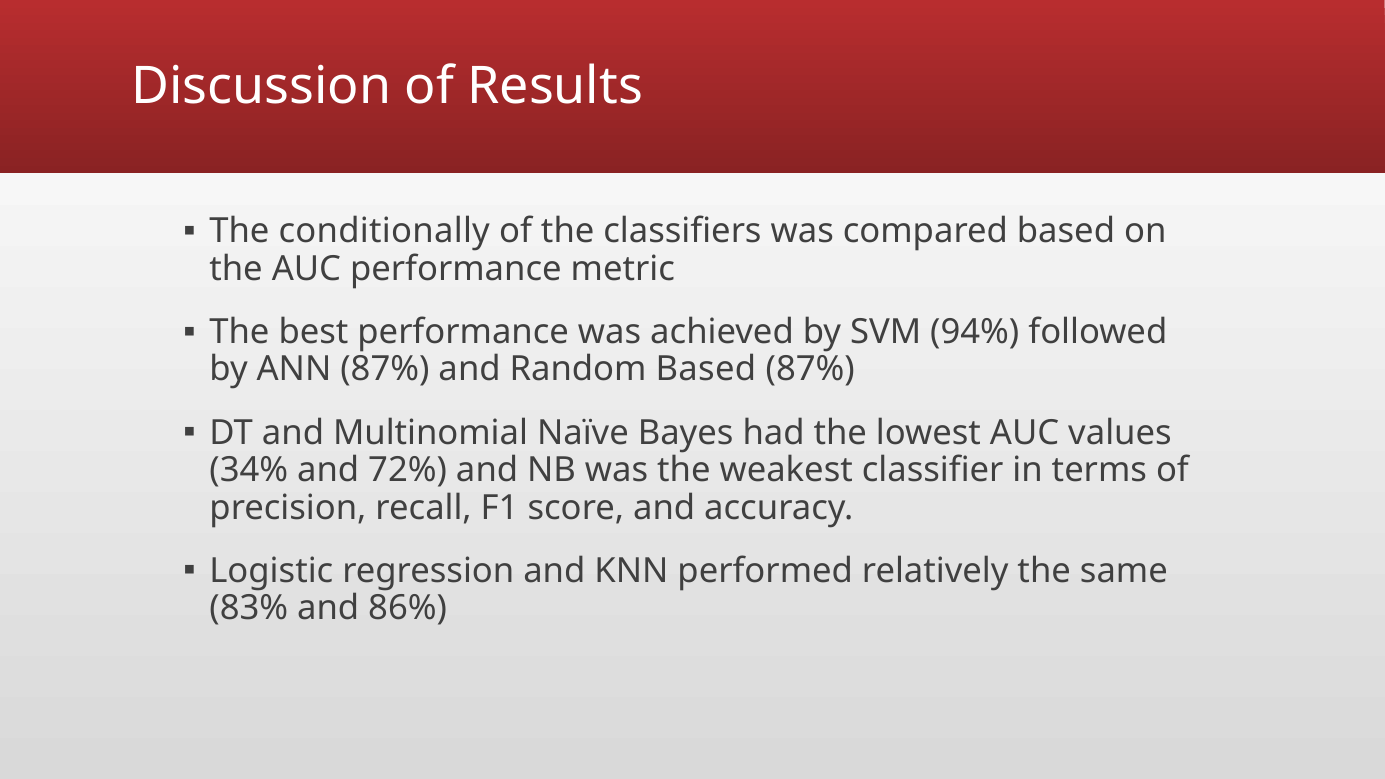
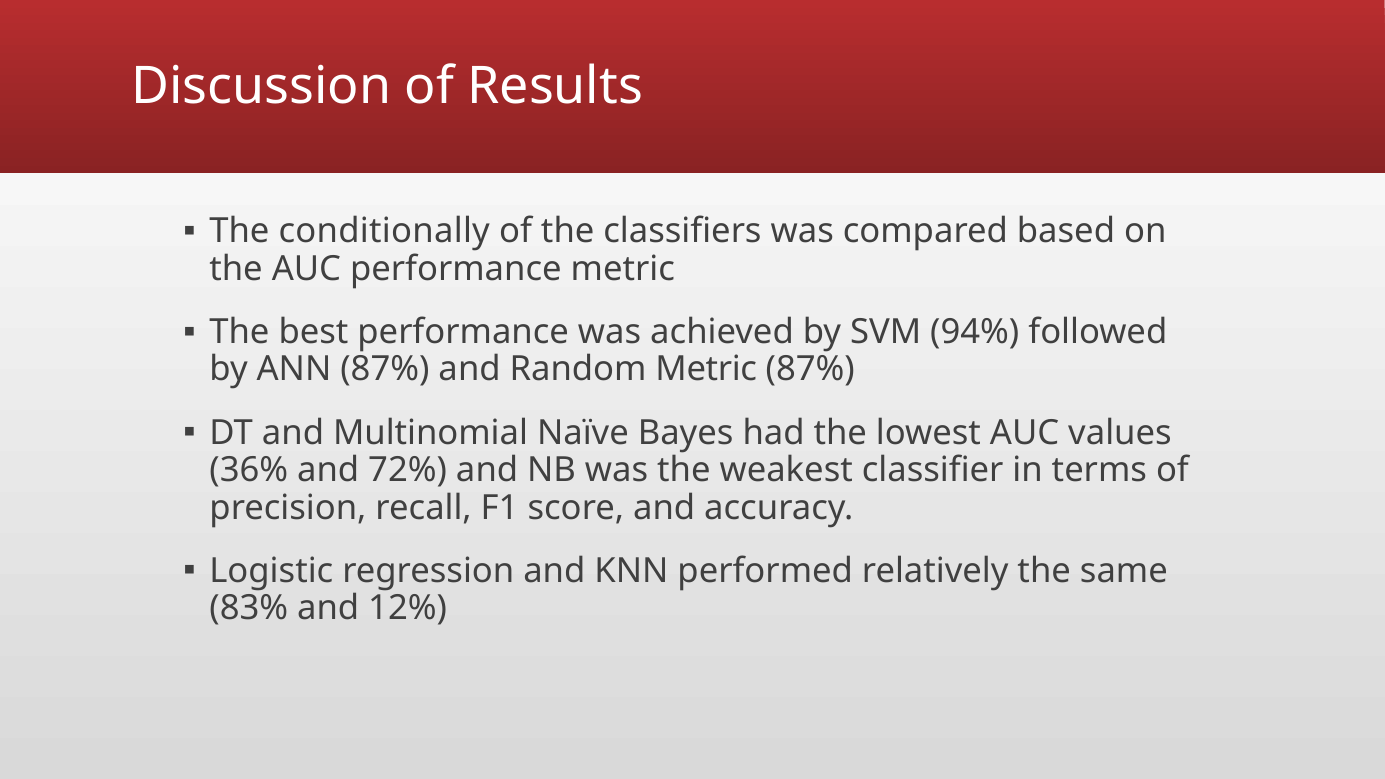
Random Based: Based -> Metric
34%: 34% -> 36%
86%: 86% -> 12%
